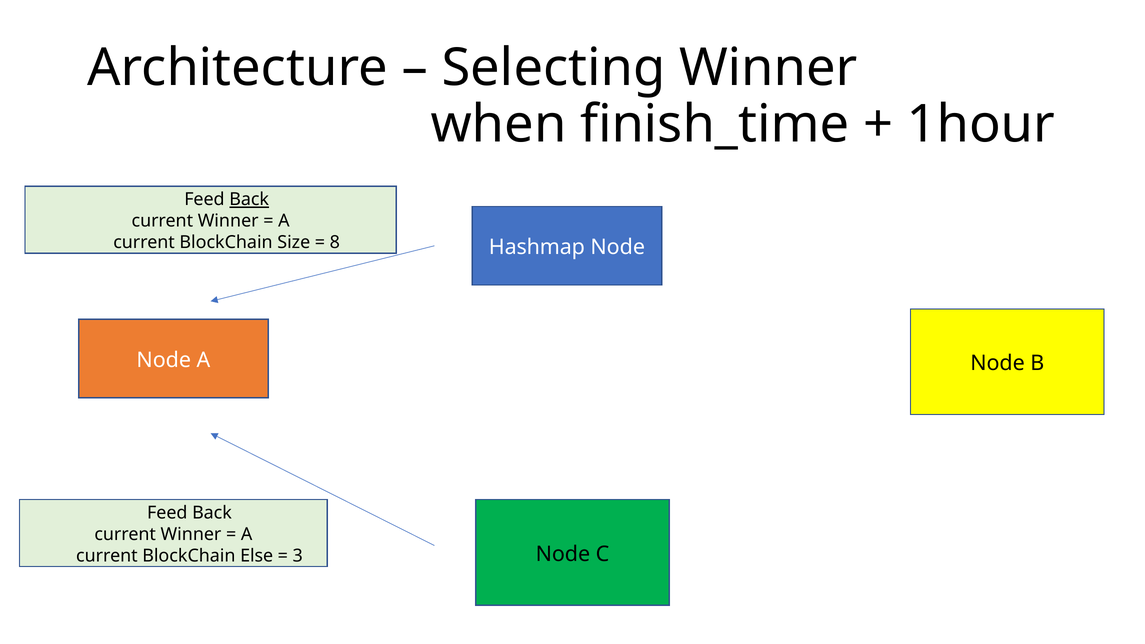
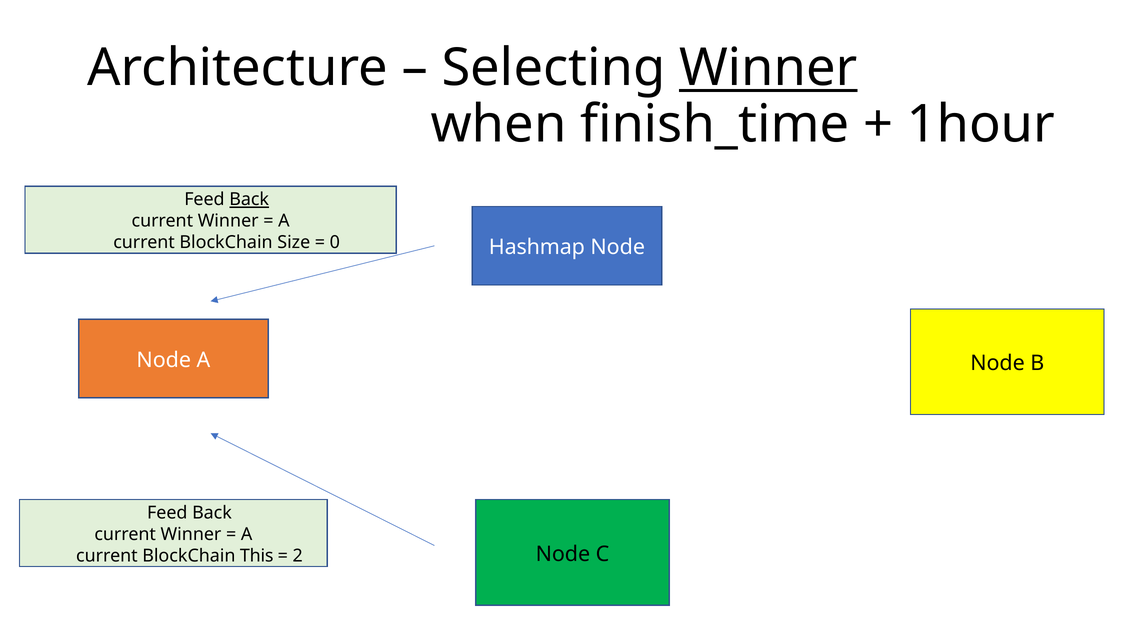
Winner at (768, 68) underline: none -> present
8: 8 -> 0
Else: Else -> This
3: 3 -> 2
